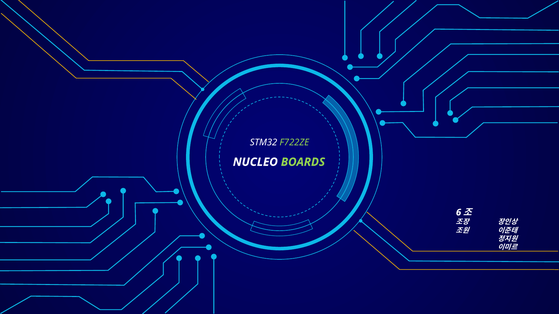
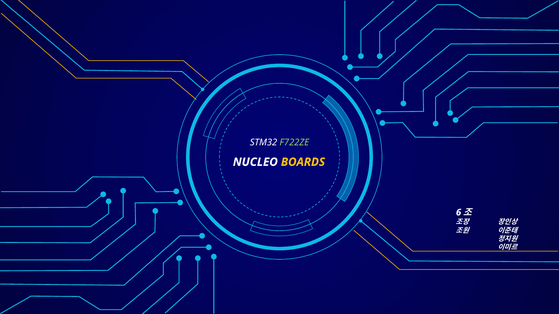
BOARDS colour: light green -> yellow
